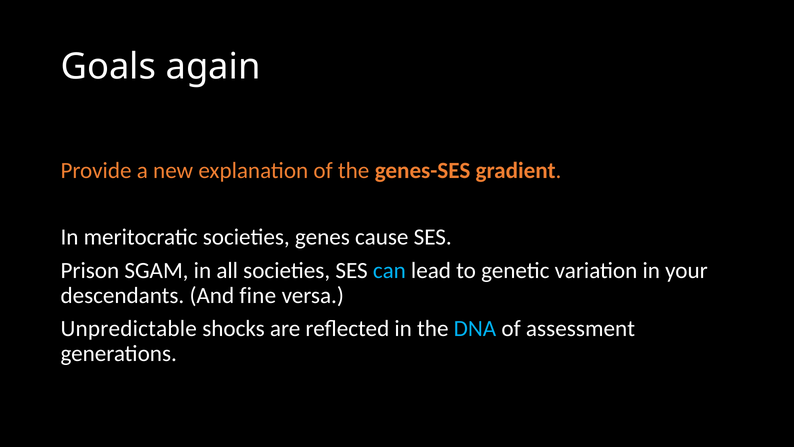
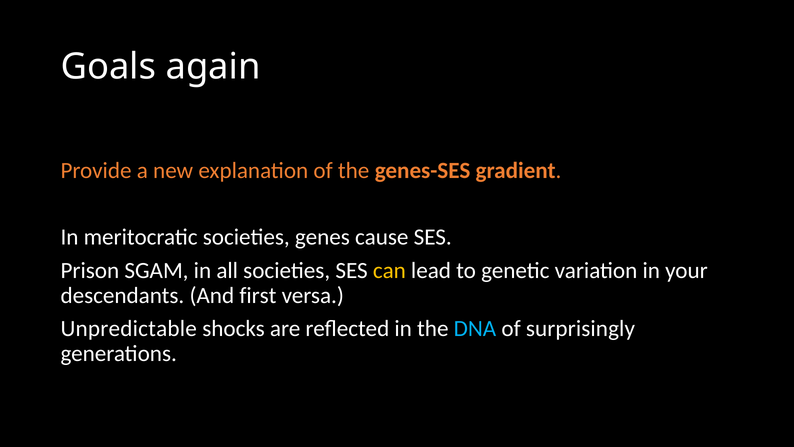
can colour: light blue -> yellow
fine: fine -> first
assessment: assessment -> surprisingly
